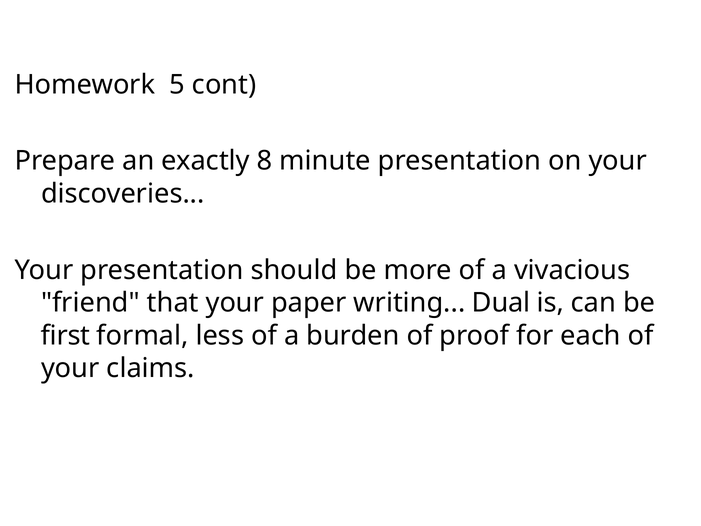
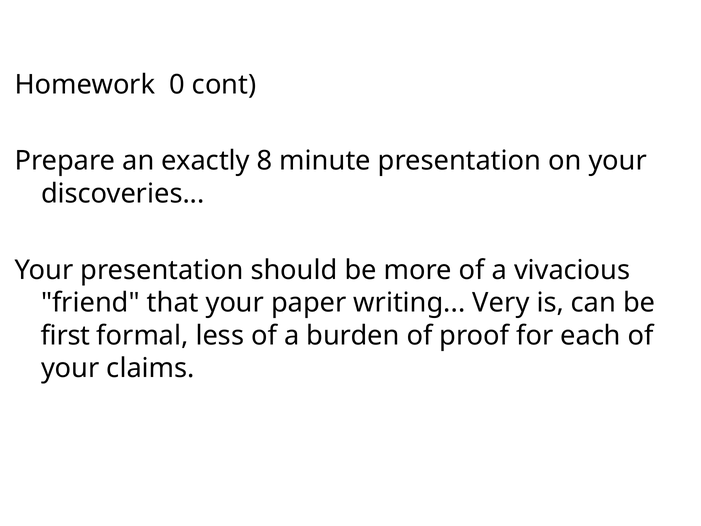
5: 5 -> 0
Dual: Dual -> Very
